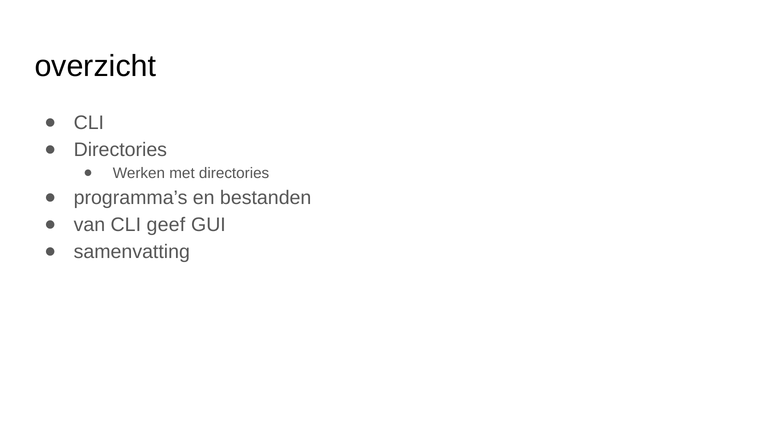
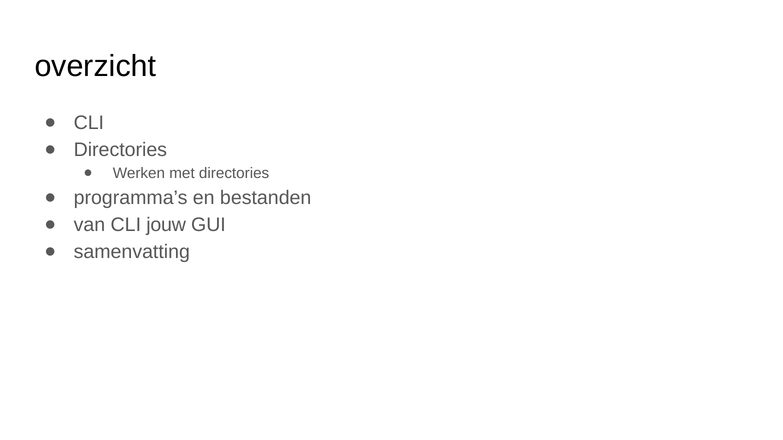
geef: geef -> jouw
